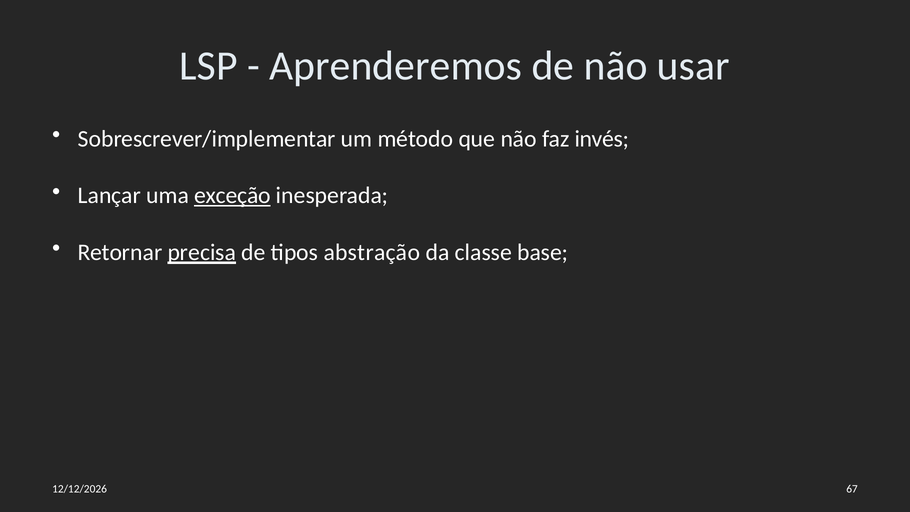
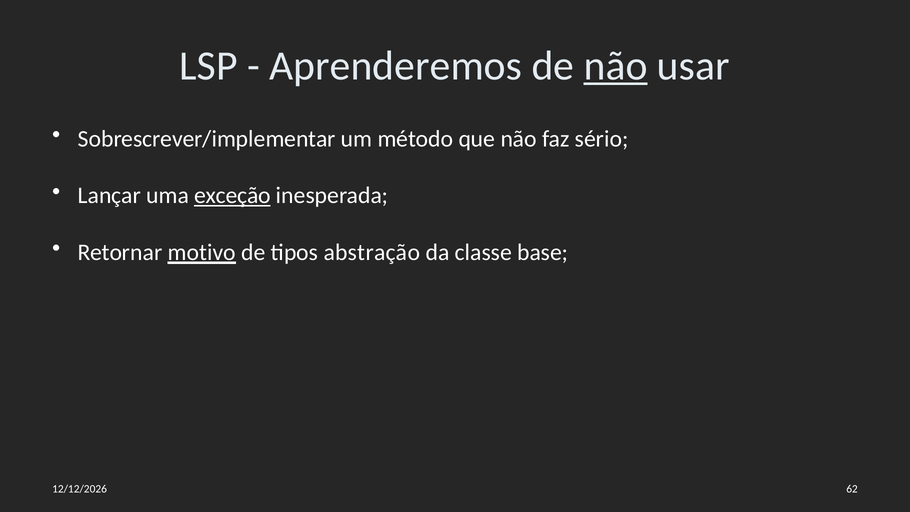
não at (616, 66) underline: none -> present
invés: invés -> sério
precisa: precisa -> motivo
67: 67 -> 62
